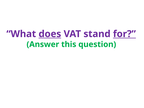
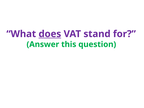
for underline: present -> none
